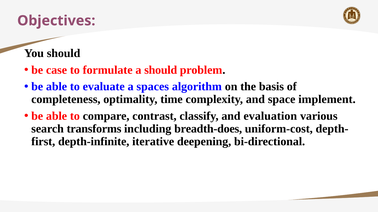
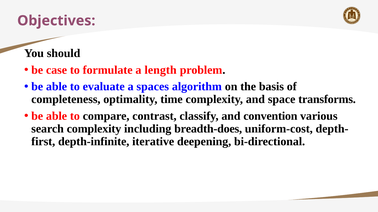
a should: should -> length
implement: implement -> transforms
evaluation: evaluation -> convention
search transforms: transforms -> complexity
